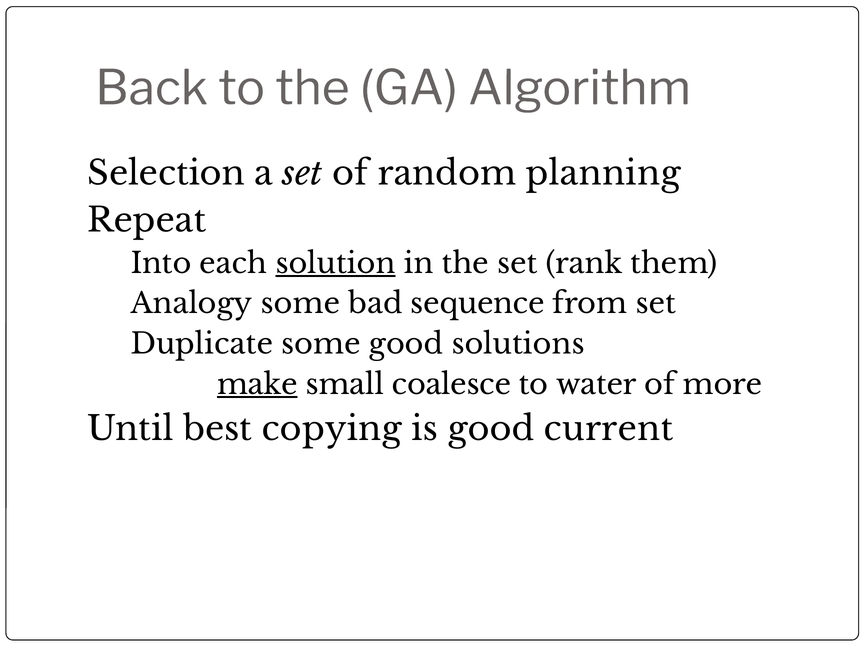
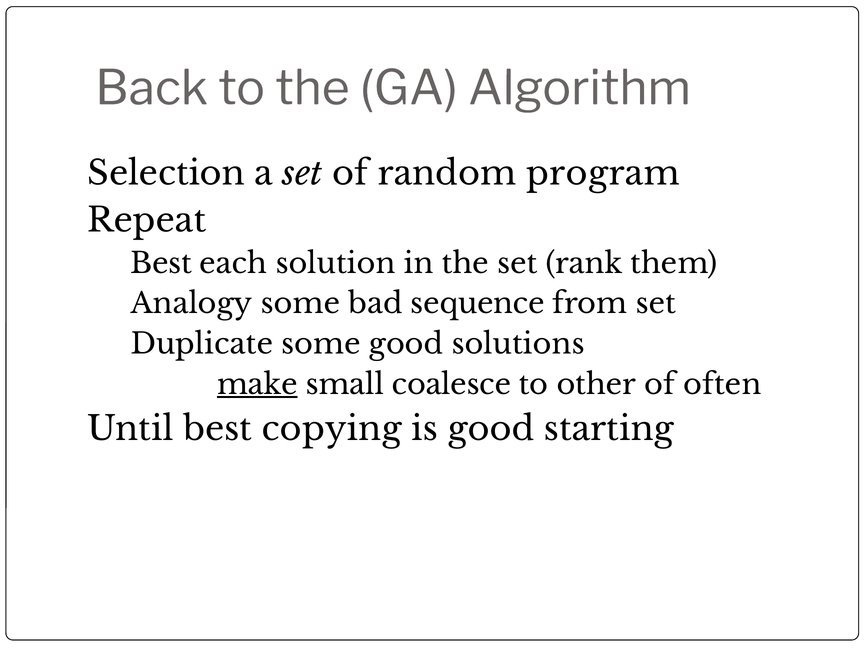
planning: planning -> program
Into at (161, 263): Into -> Best
solution underline: present -> none
water: water -> other
more: more -> often
current: current -> starting
